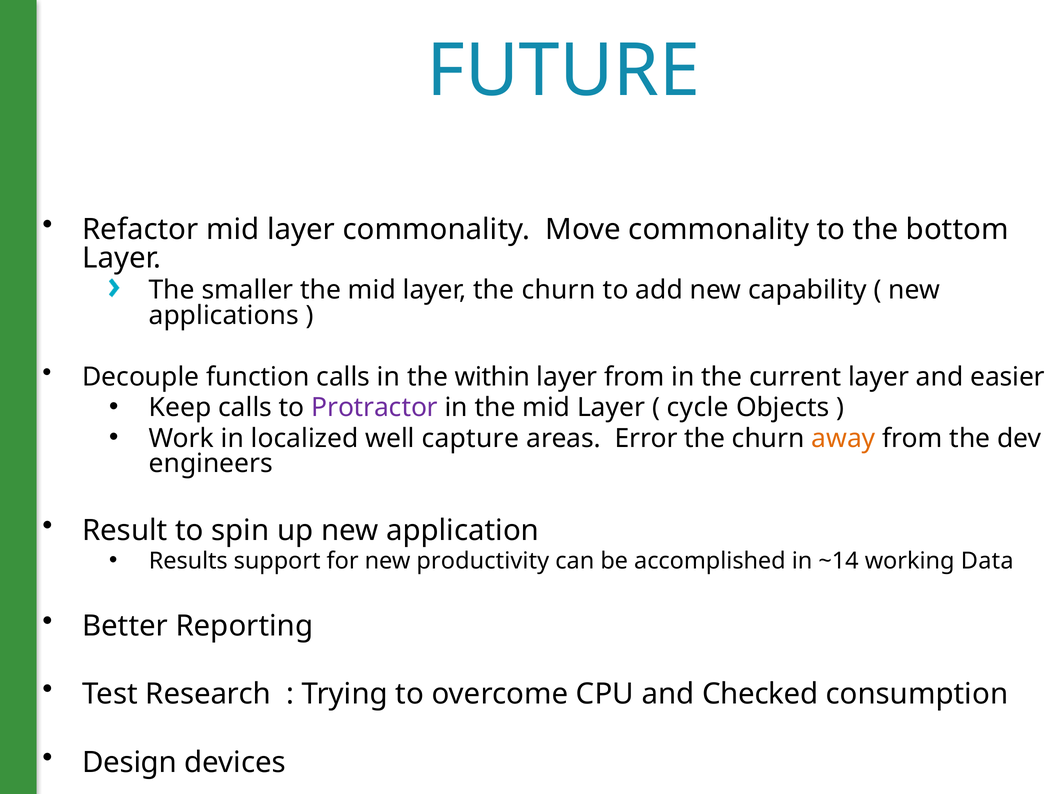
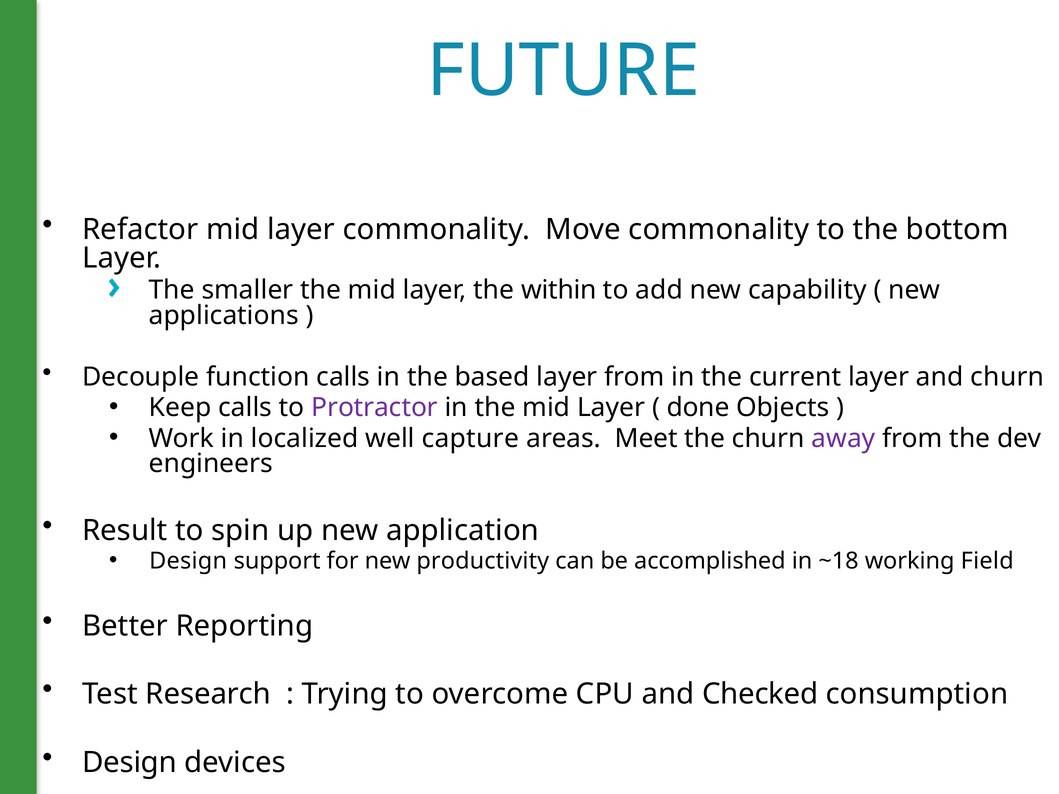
layer the churn: churn -> within
within: within -> based
and easier: easier -> churn
cycle: cycle -> done
Error: Error -> Meet
away colour: orange -> purple
Results at (188, 561): Results -> Design
~14: ~14 -> ~18
Data: Data -> Field
